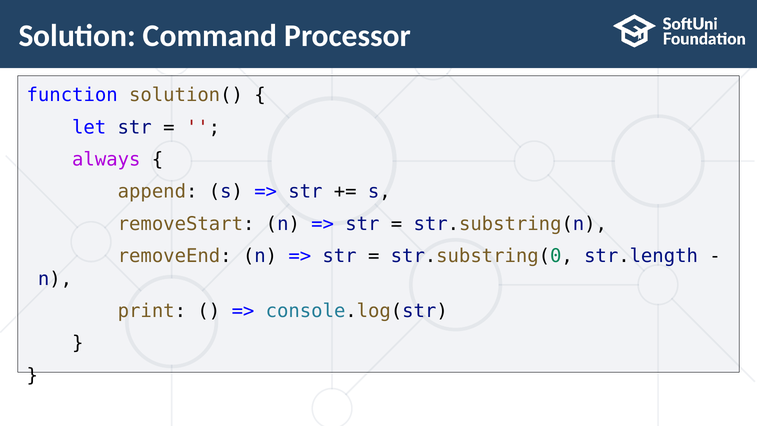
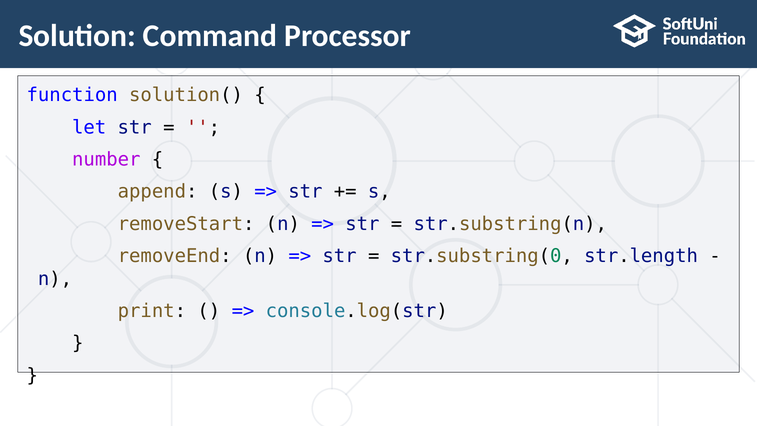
always: always -> number
